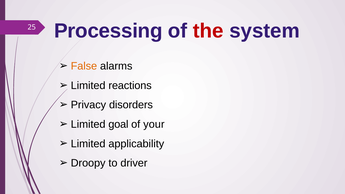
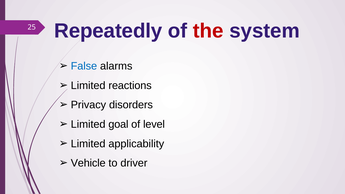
Processing: Processing -> Repeatedly
False colour: orange -> blue
your: your -> level
Droopy: Droopy -> Vehicle
